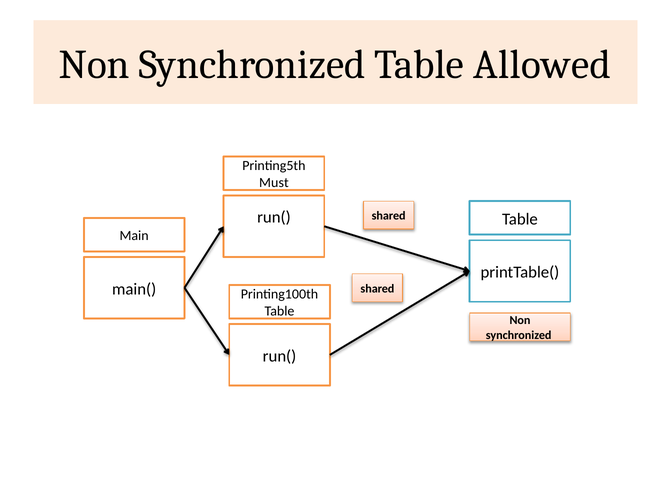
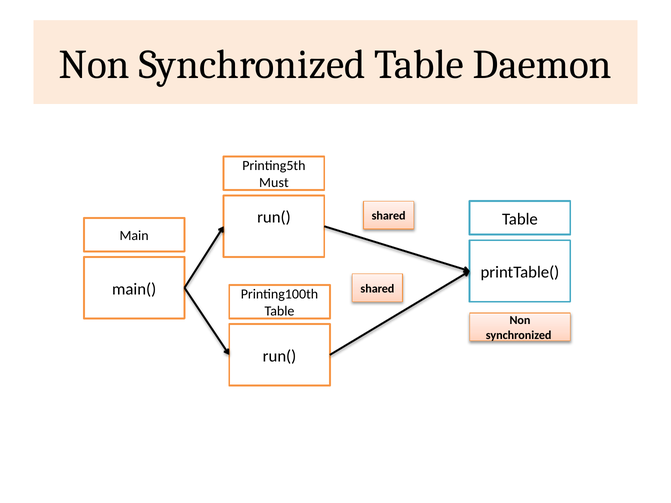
Allowed: Allowed -> Daemon
